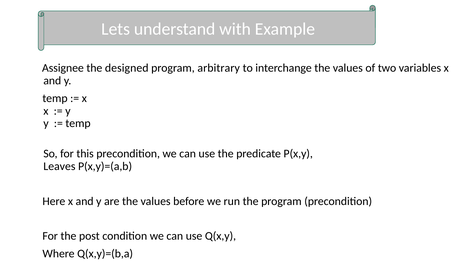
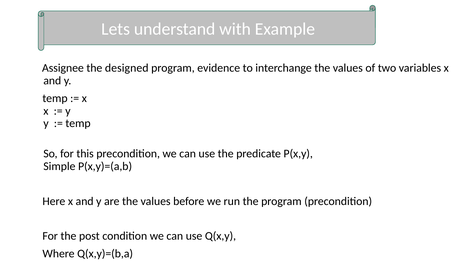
arbitrary: arbitrary -> evidence
Leaves: Leaves -> Simple
